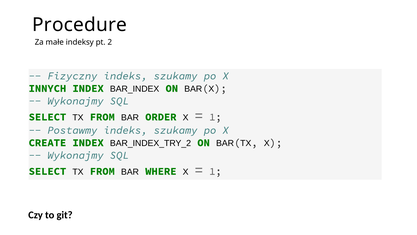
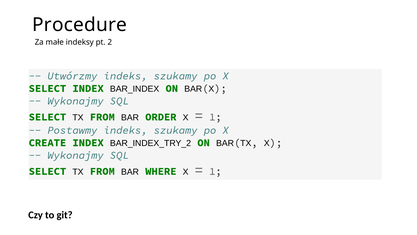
Fizyczny: Fizyczny -> Utwórzmy
INNYCH at (47, 88): INNYCH -> SELECT
